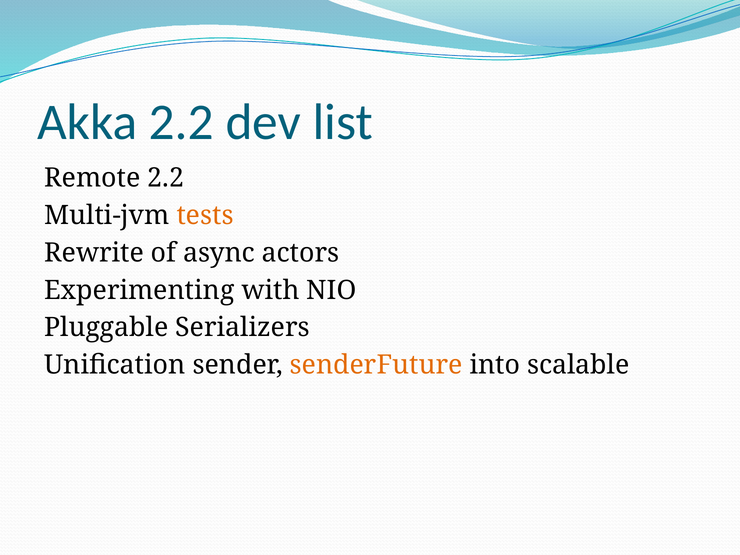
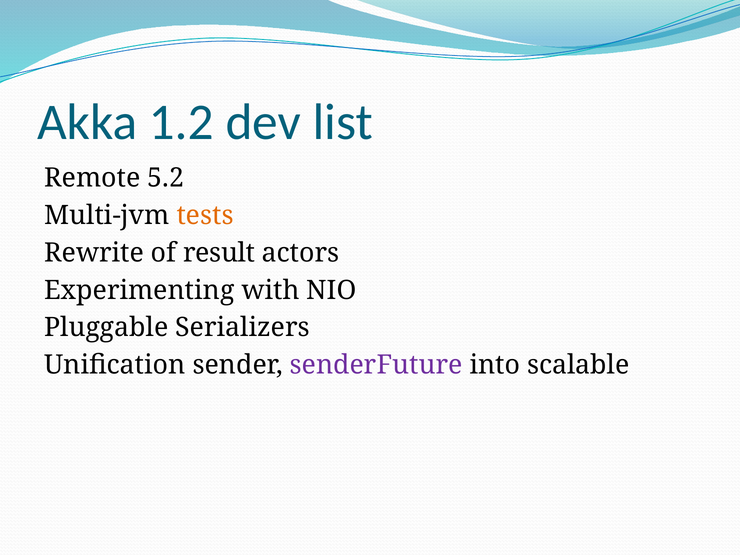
Akka 2.2: 2.2 -> 1.2
Remote 2.2: 2.2 -> 5.2
async: async -> result
senderFuture colour: orange -> purple
